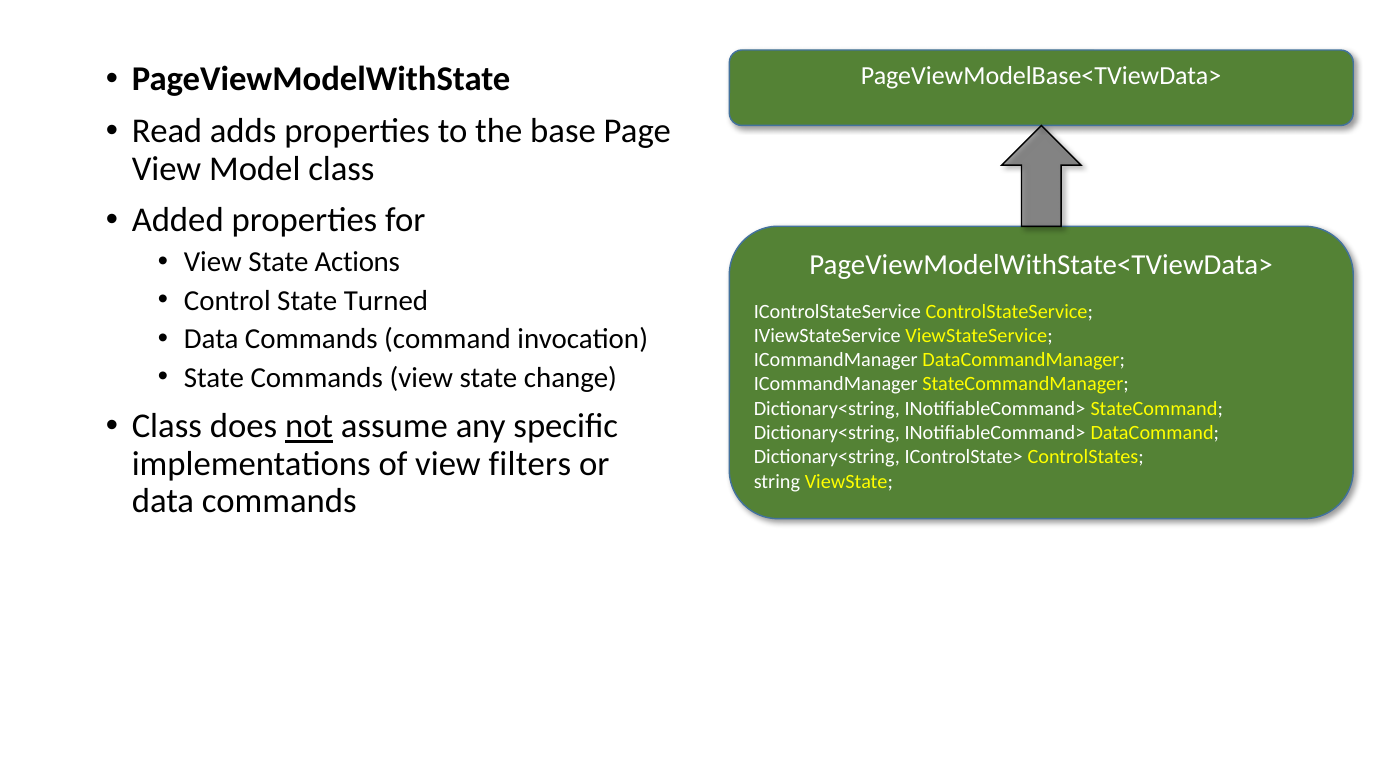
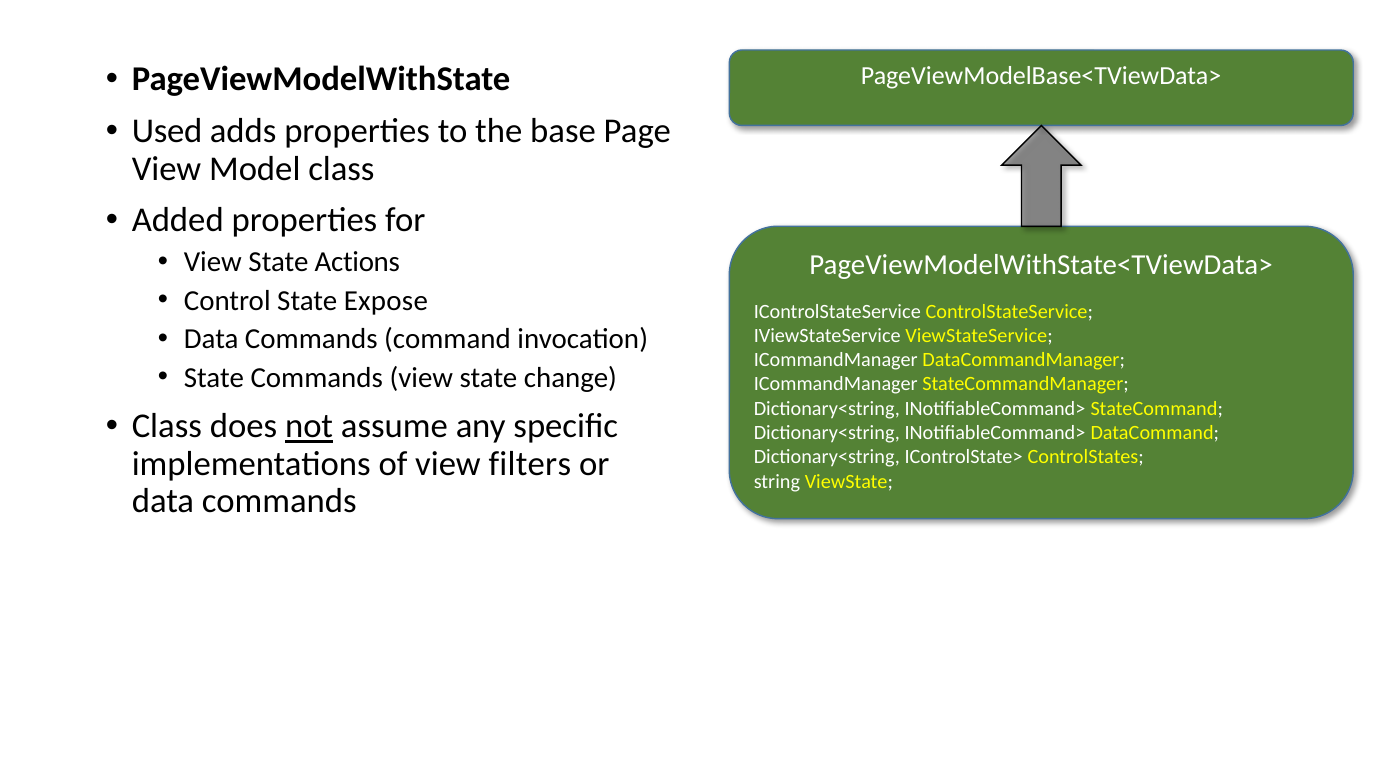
Read: Read -> Used
Turned: Turned -> Expose
